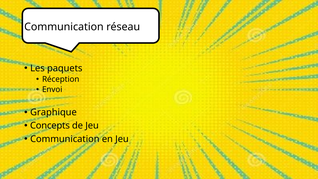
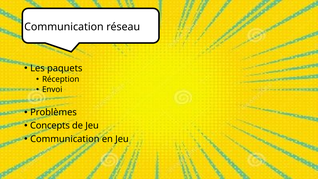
Graphique: Graphique -> Problèmes
